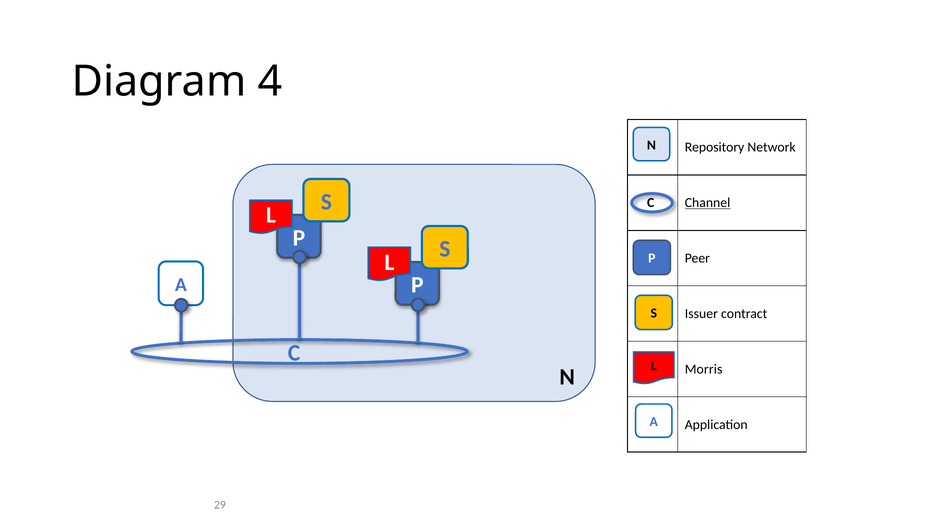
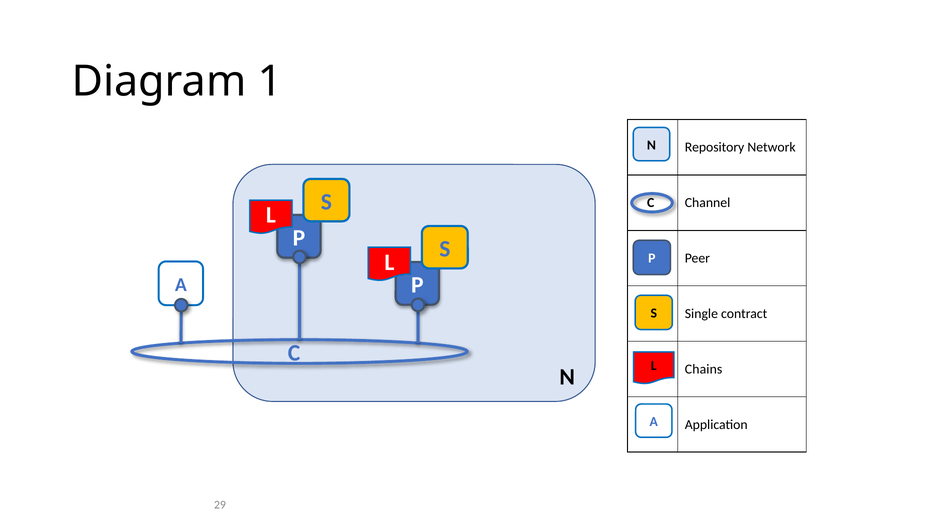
4: 4 -> 1
Channel underline: present -> none
Issuer: Issuer -> Single
Morris: Morris -> Chains
